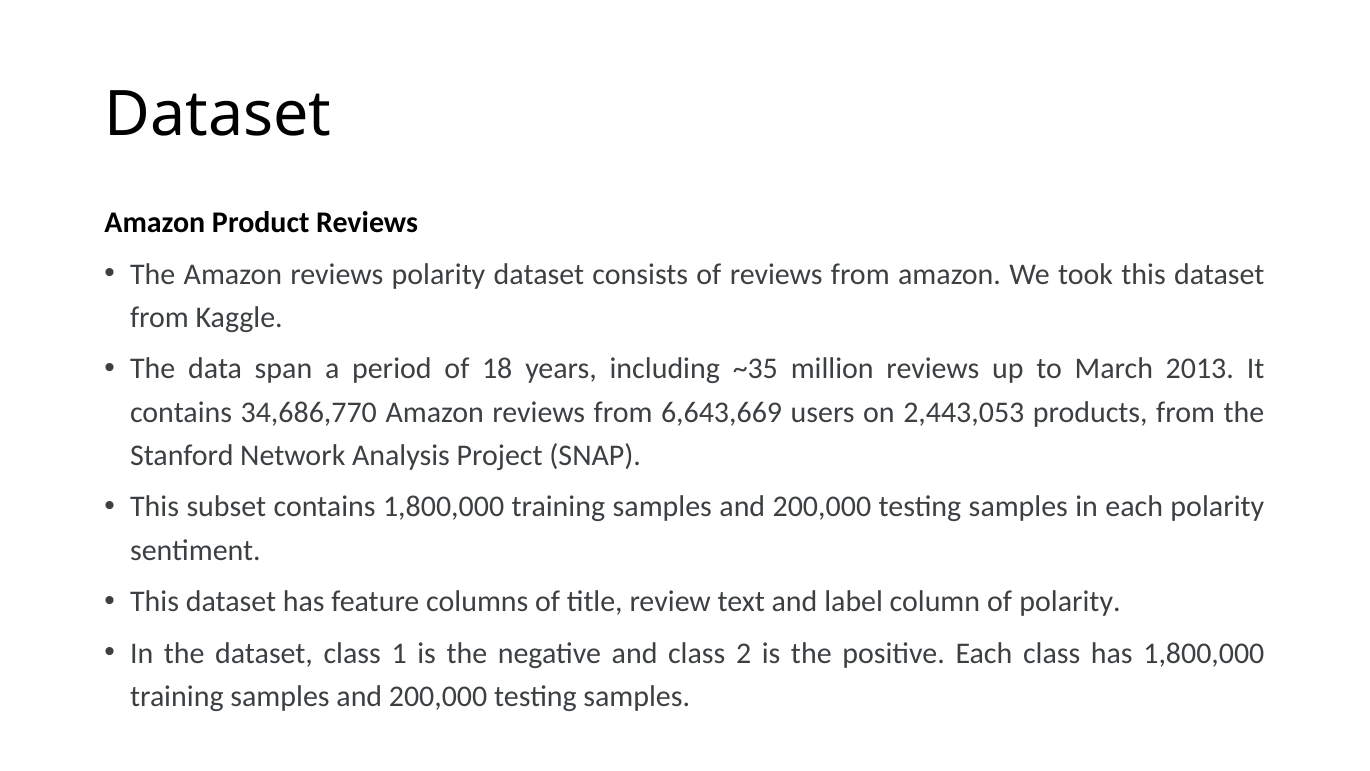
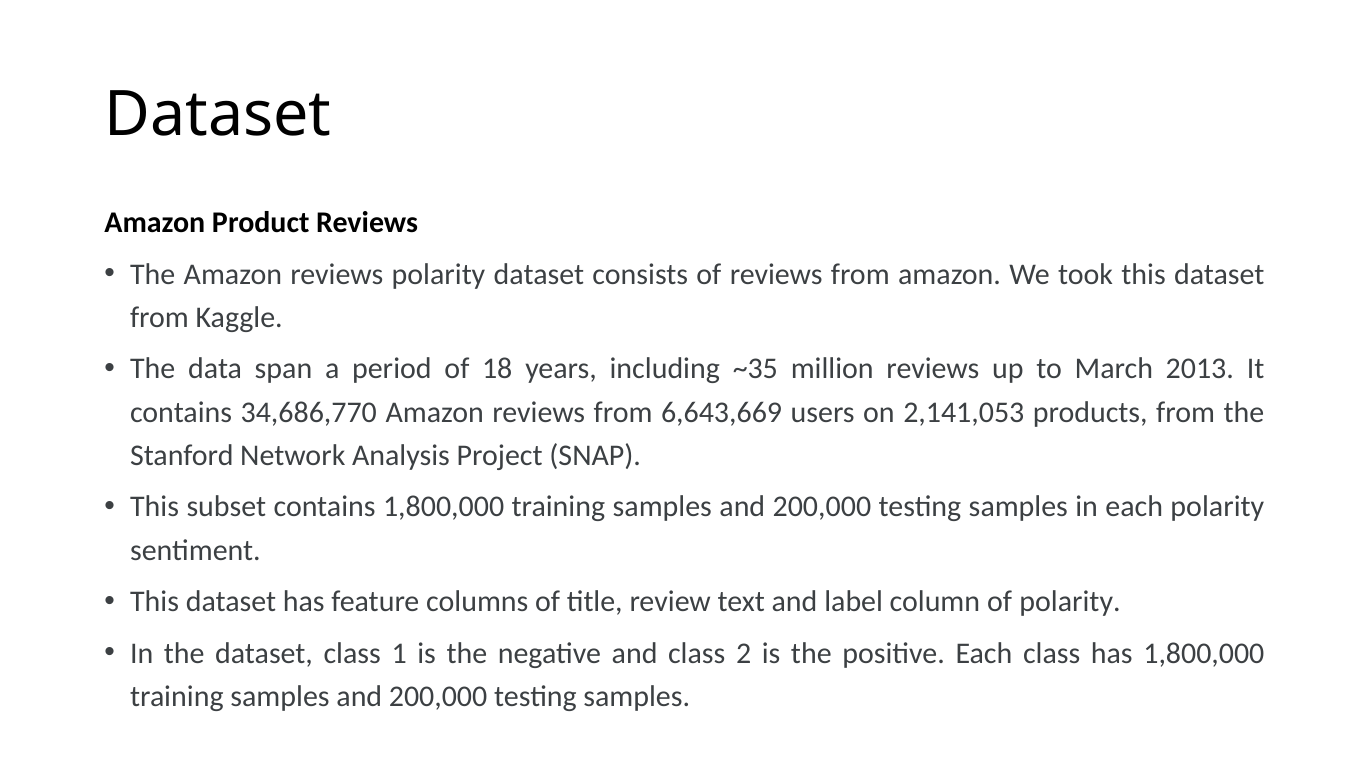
2,443,053: 2,443,053 -> 2,141,053
